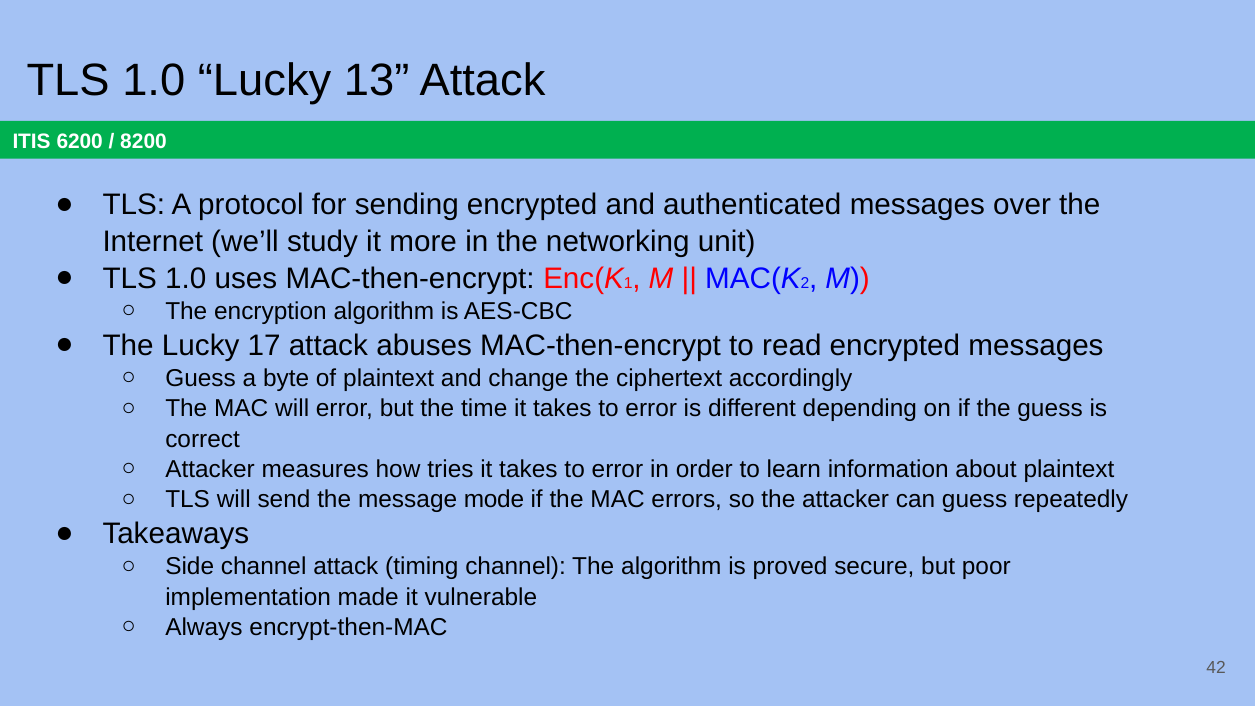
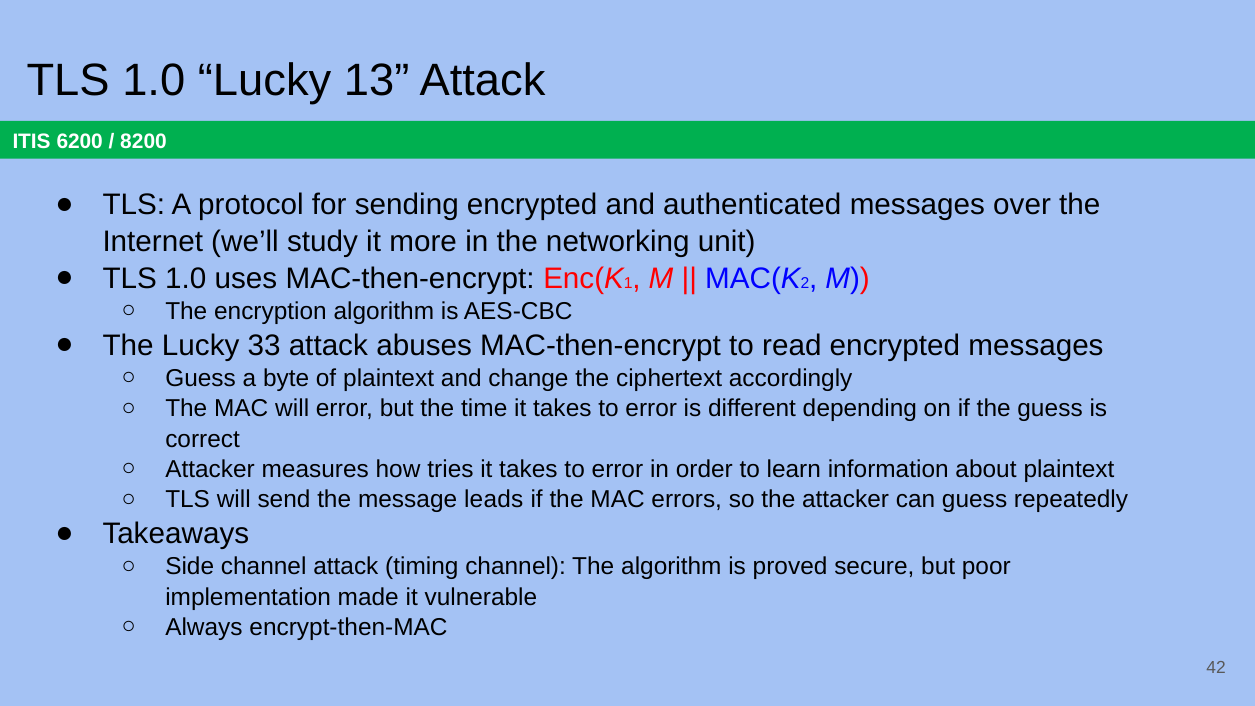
17: 17 -> 33
mode: mode -> leads
